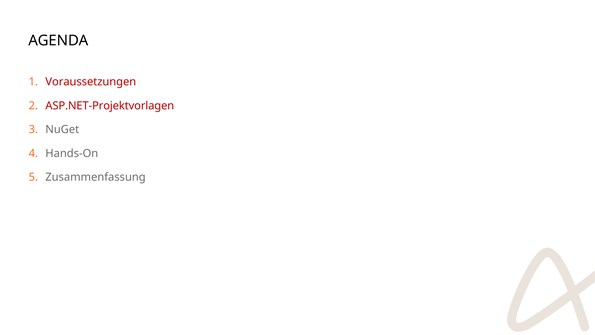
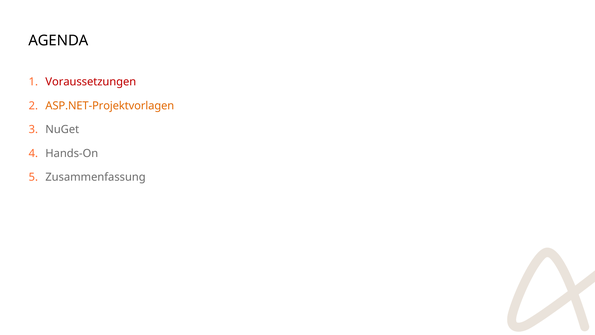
ASP.NET-Projektvorlagen colour: red -> orange
